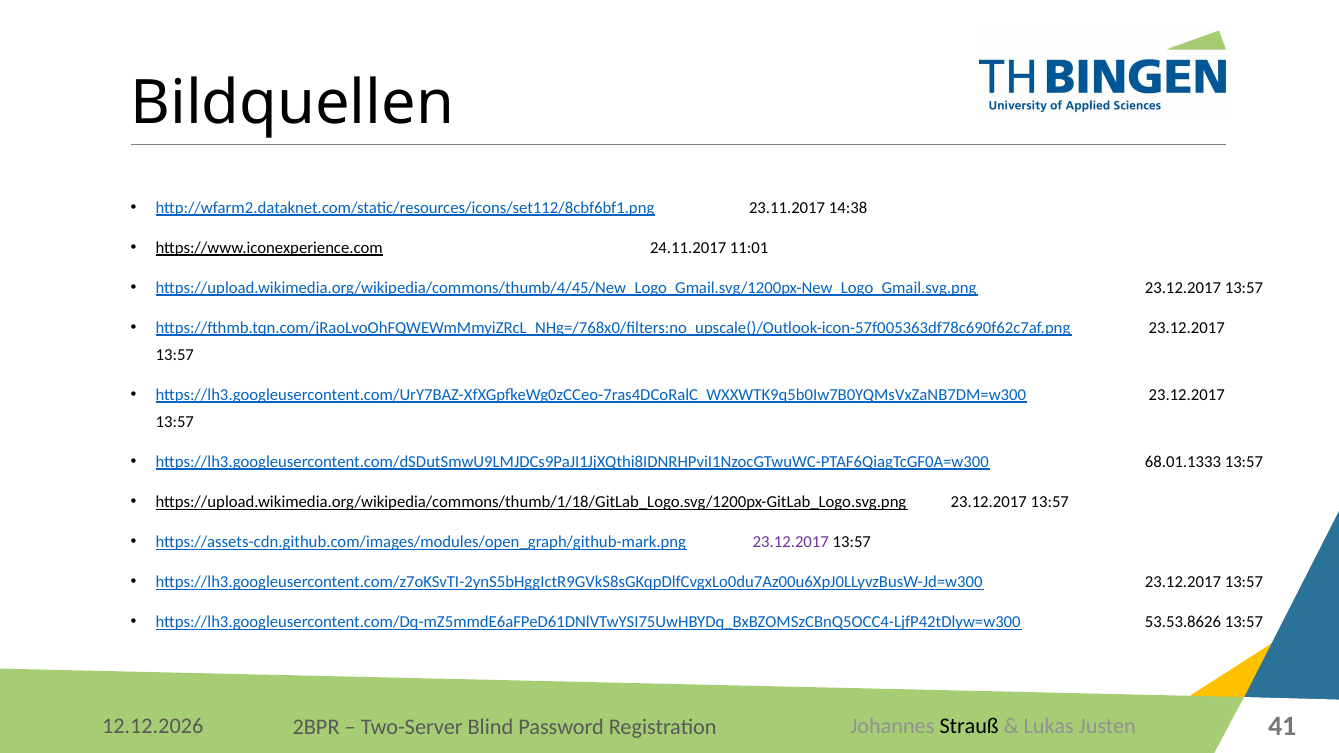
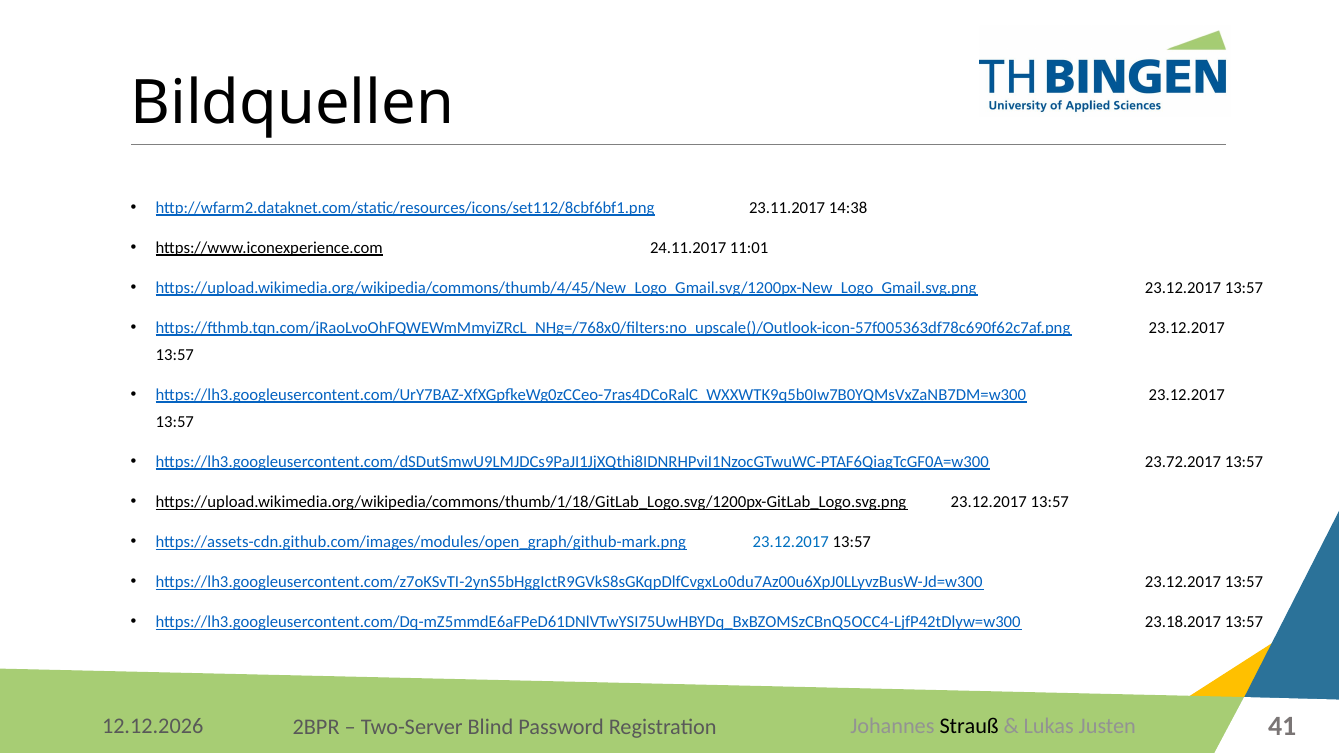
68.01.1333: 68.01.1333 -> 23.72.2017
23.12.2017 at (791, 542) colour: purple -> blue
53.53.8626: 53.53.8626 -> 23.18.2017
